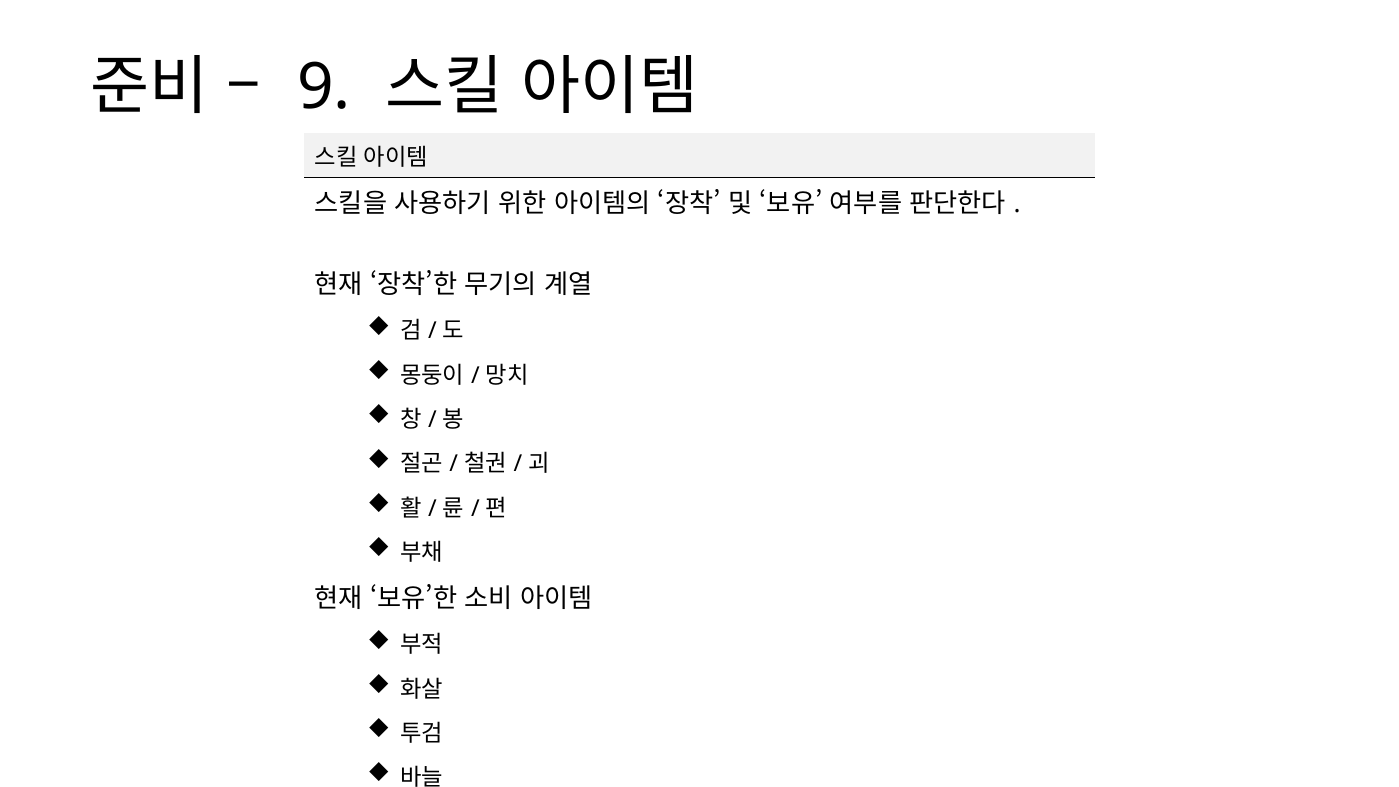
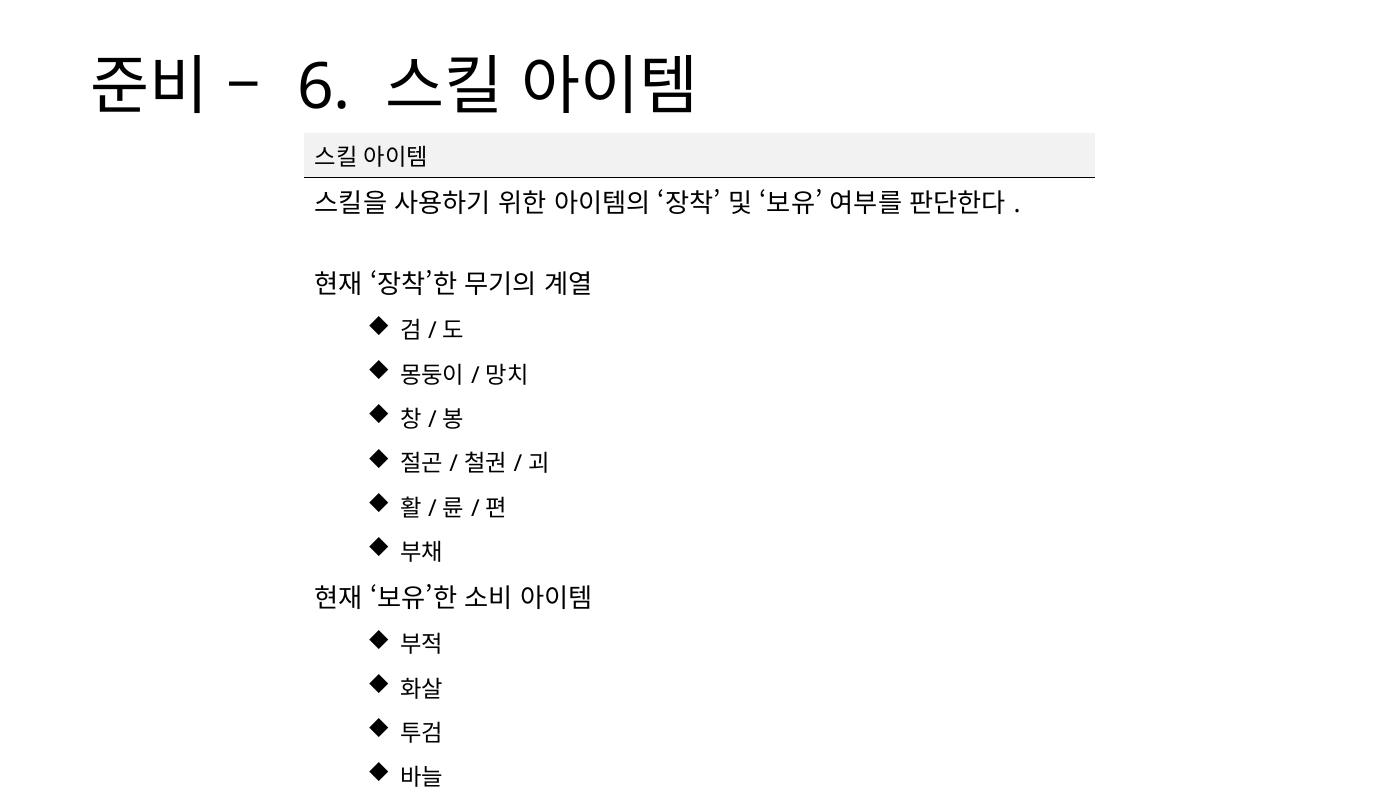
9: 9 -> 6
